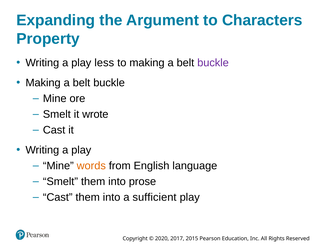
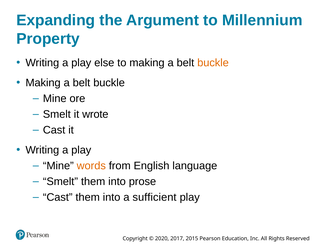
Characters: Characters -> Millennium
less: less -> else
buckle at (213, 63) colour: purple -> orange
